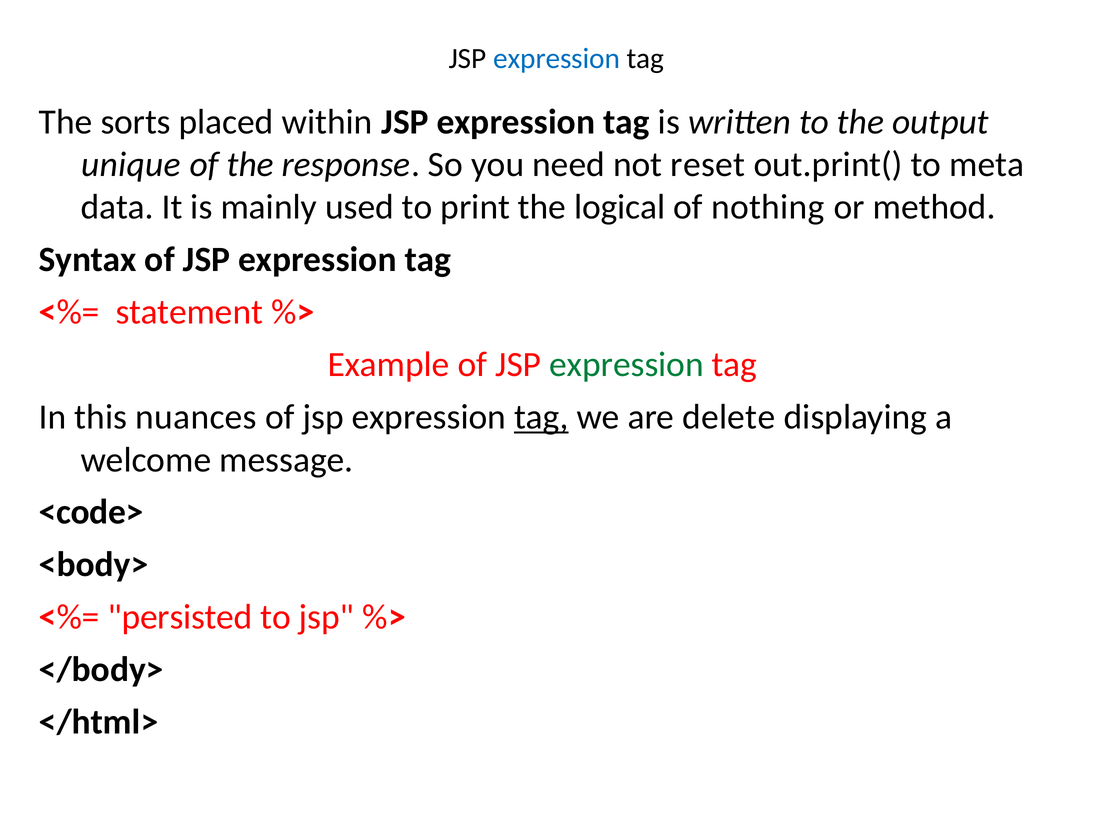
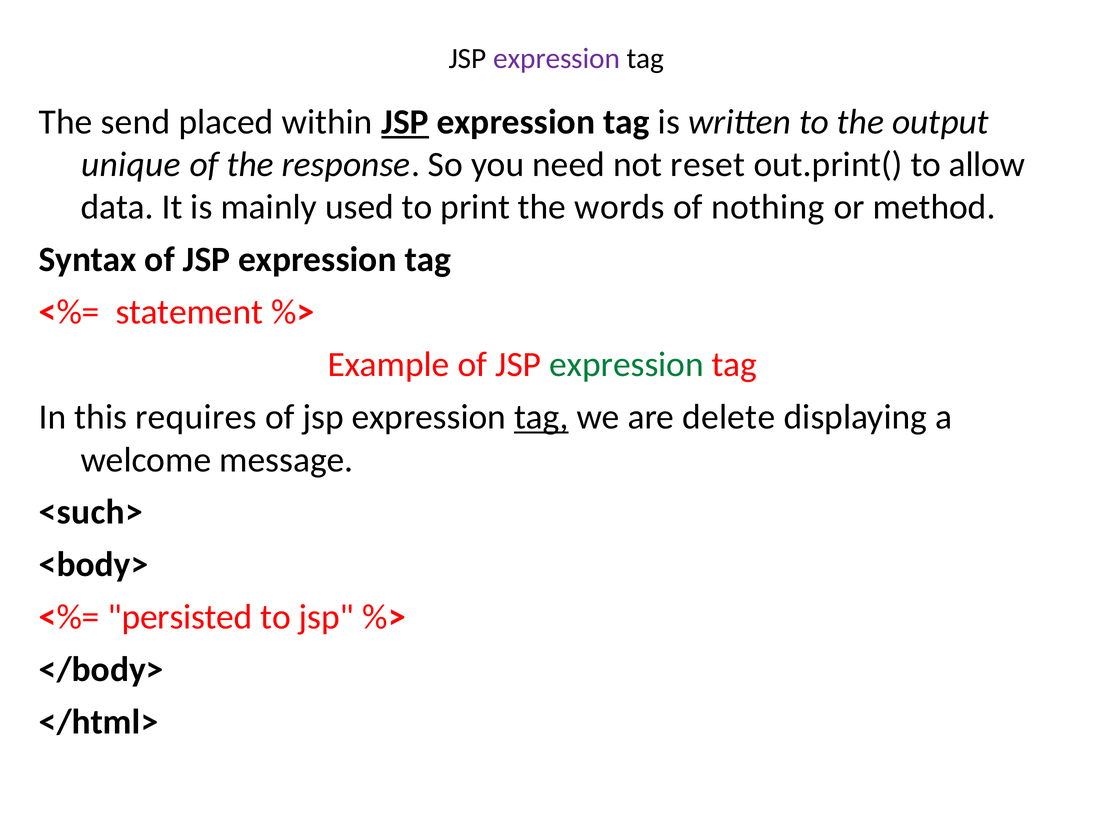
expression at (557, 59) colour: blue -> purple
sorts: sorts -> send
JSP at (405, 122) underline: none -> present
meta: meta -> allow
logical: logical -> words
nuances: nuances -> requires
<code>: <code> -> <such>
